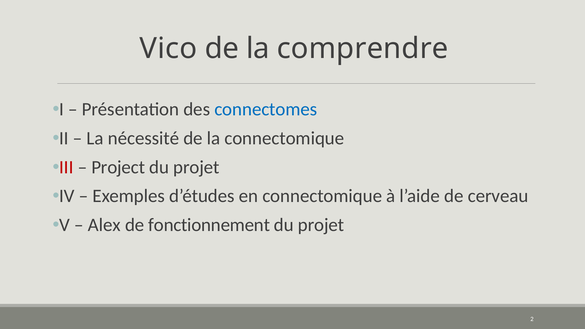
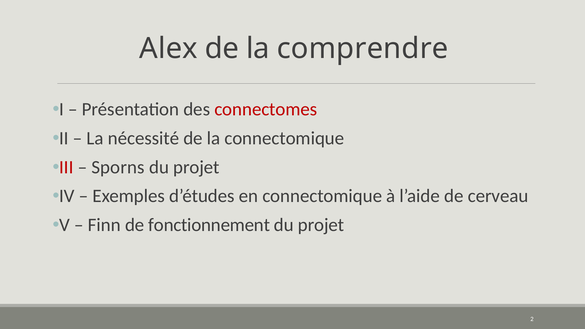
Vico: Vico -> Alex
connectomes colour: blue -> red
Project: Project -> Sporns
Alex: Alex -> Finn
